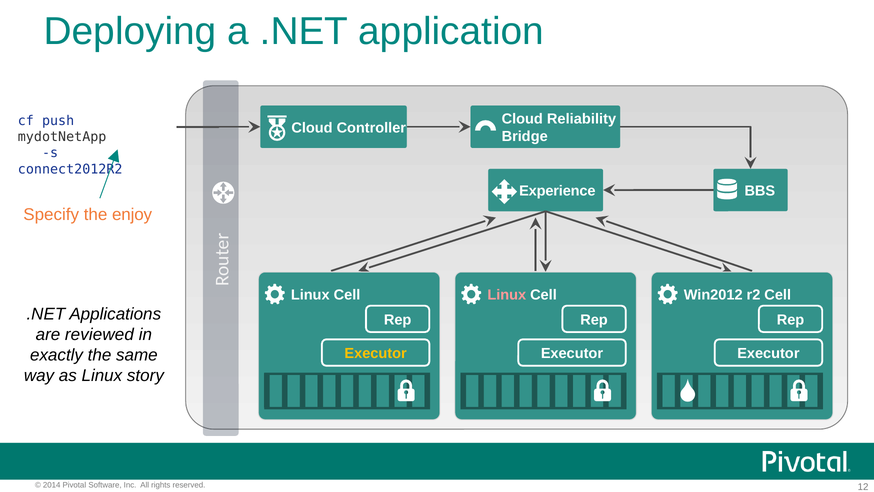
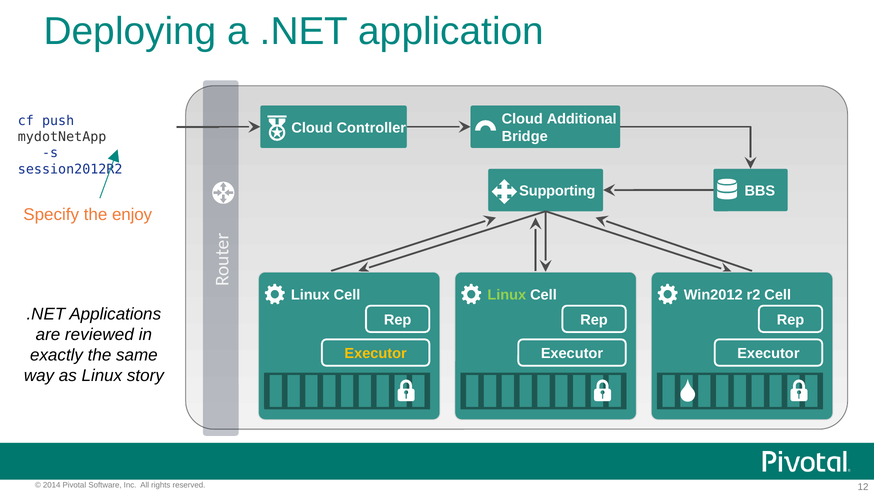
Reliability: Reliability -> Additional
connect2012R2: connect2012R2 -> session2012R2
Experience: Experience -> Supporting
Linux at (507, 295) colour: pink -> light green
